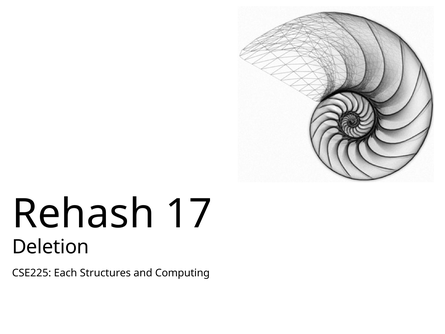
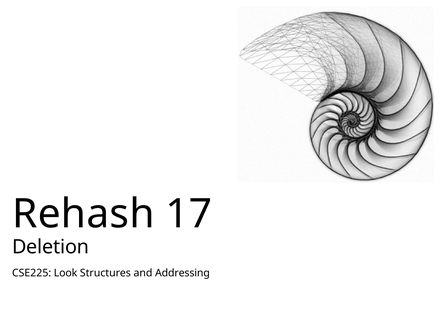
Each: Each -> Look
Computing: Computing -> Addressing
